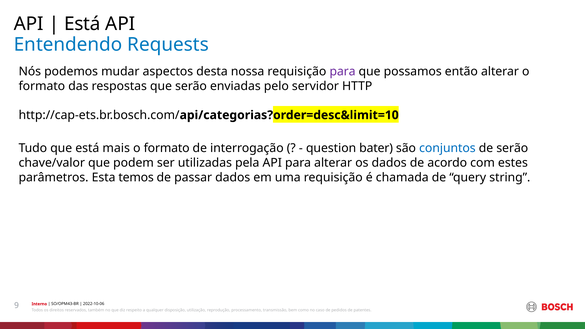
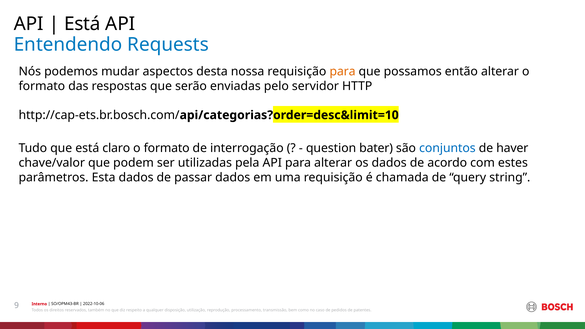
para at (343, 72) colour: purple -> orange
mais: mais -> claro
de serão: serão -> haver
Esta temos: temos -> dados
